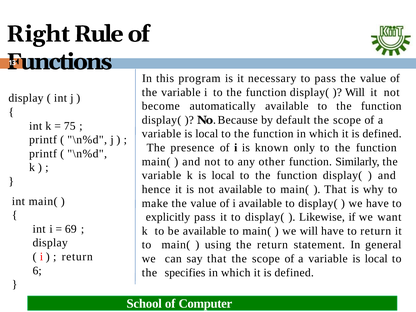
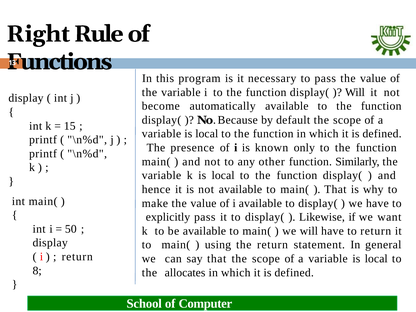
75: 75 -> 15
69: 69 -> 50
6: 6 -> 8
specifies: specifies -> allocates
